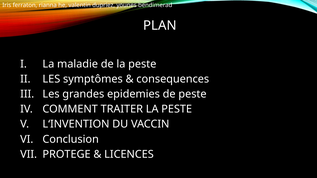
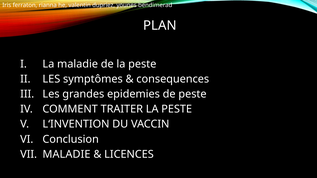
PROTEGE at (67, 154): PROTEGE -> MALADIE
